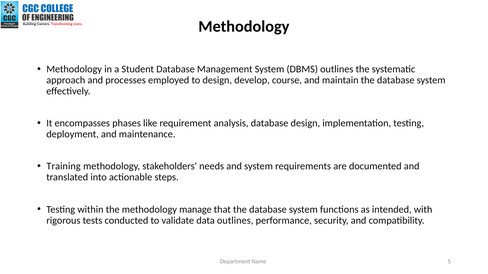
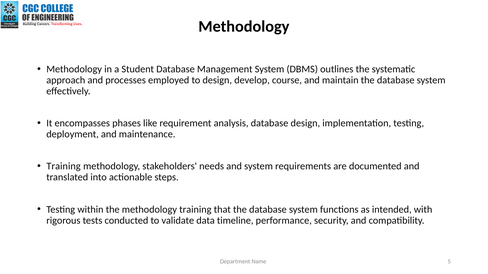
methodology manage: manage -> training
data outlines: outlines -> timeline
